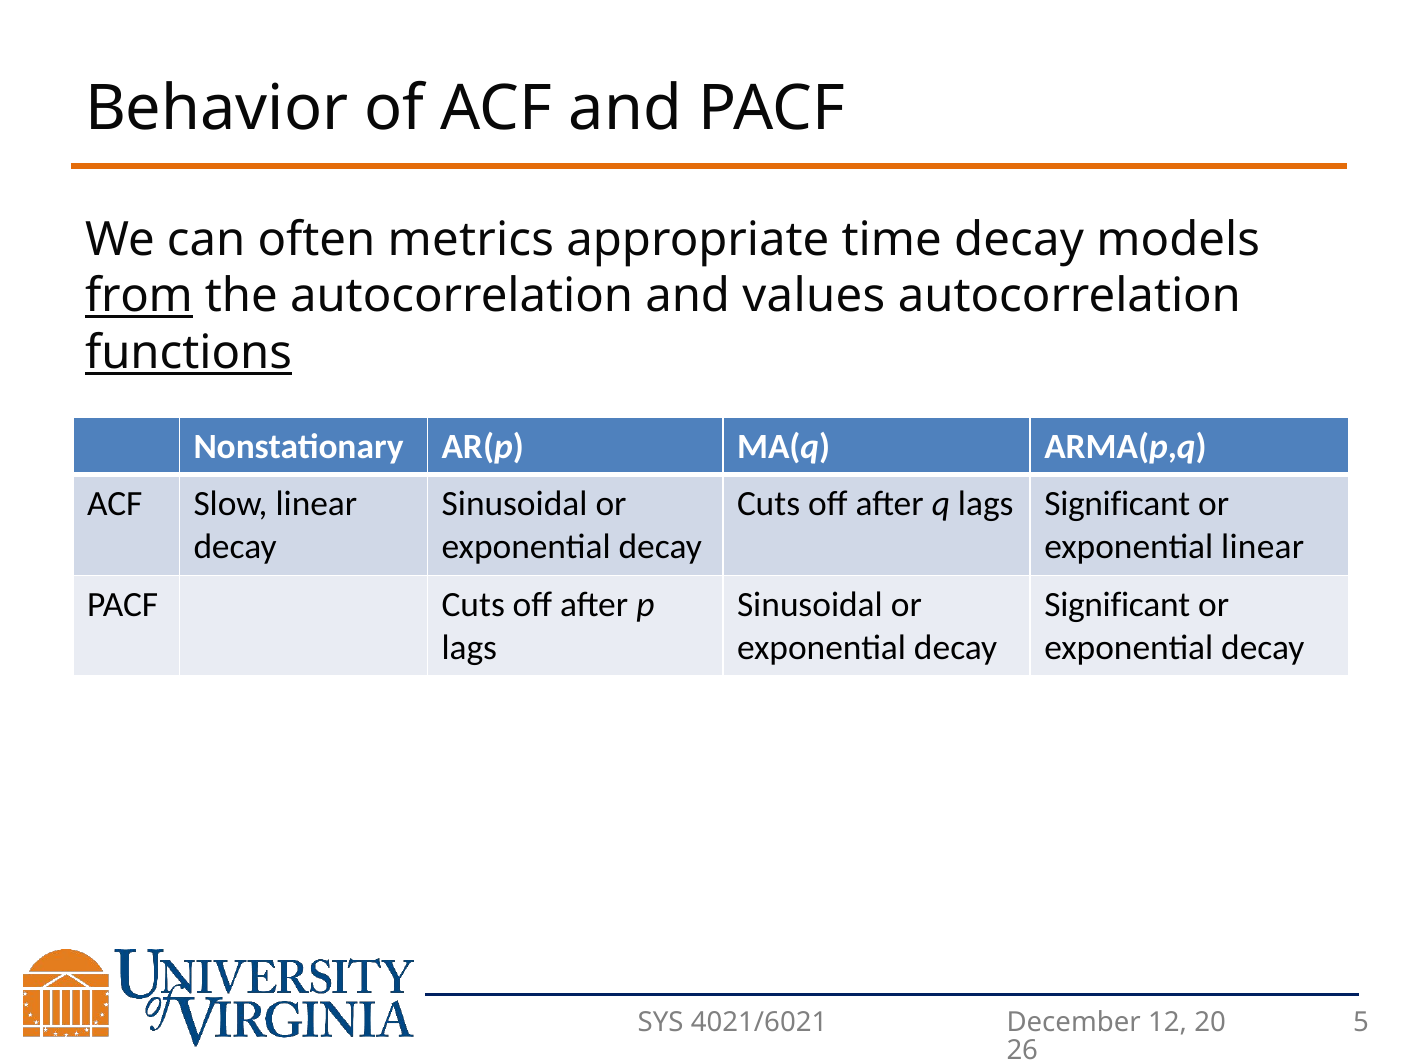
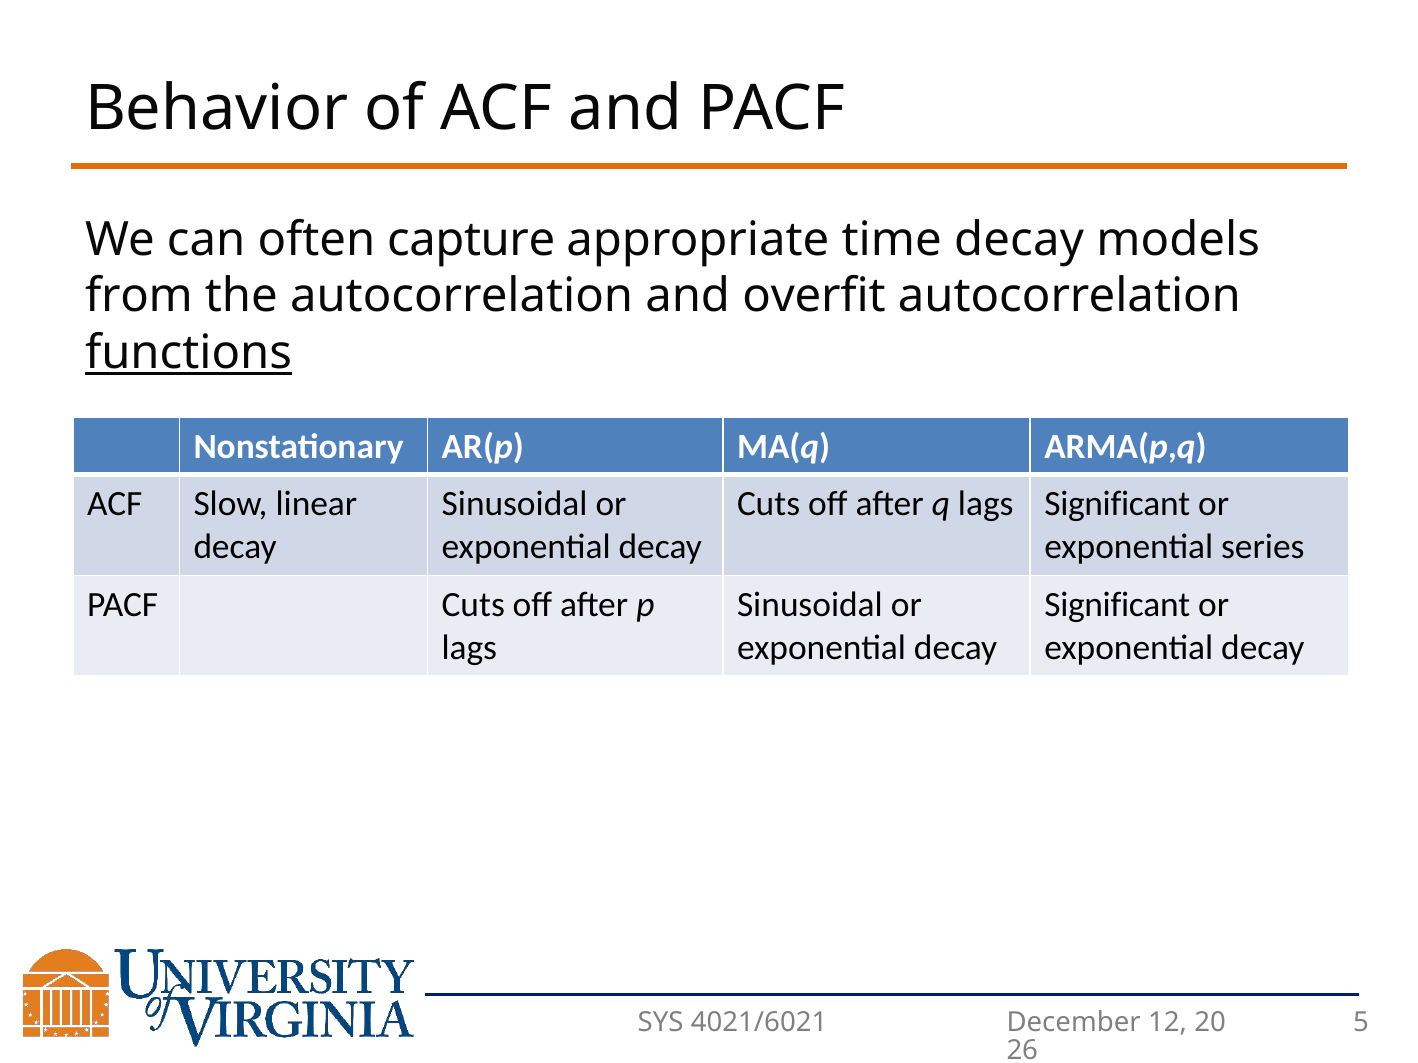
metrics: metrics -> capture
from underline: present -> none
values: values -> overfit
exponential linear: linear -> series
